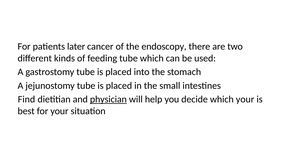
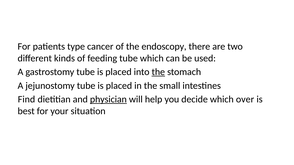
later: later -> type
the at (158, 72) underline: none -> present
which your: your -> over
